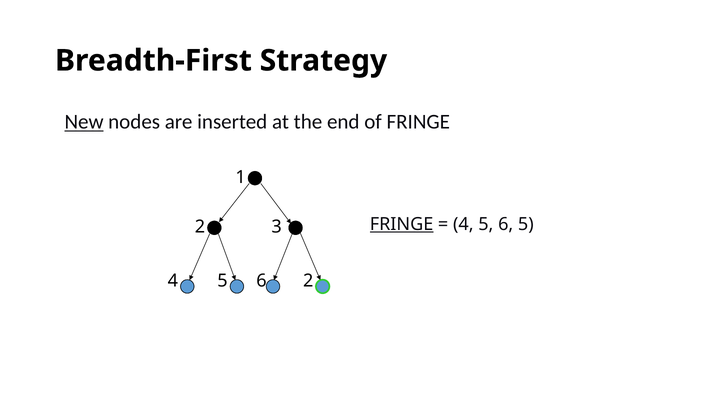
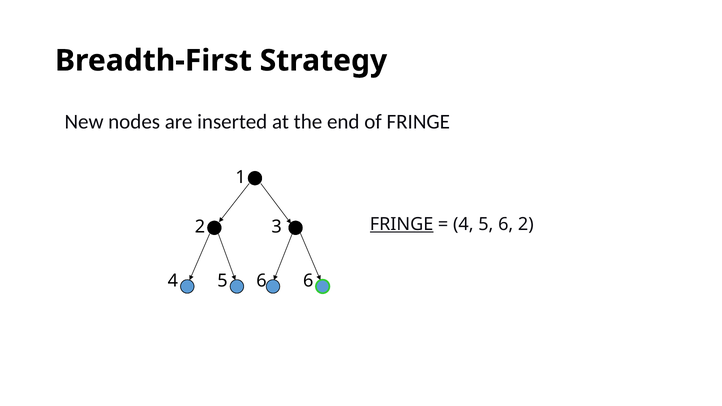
New underline: present -> none
6 5: 5 -> 2
6 2: 2 -> 6
